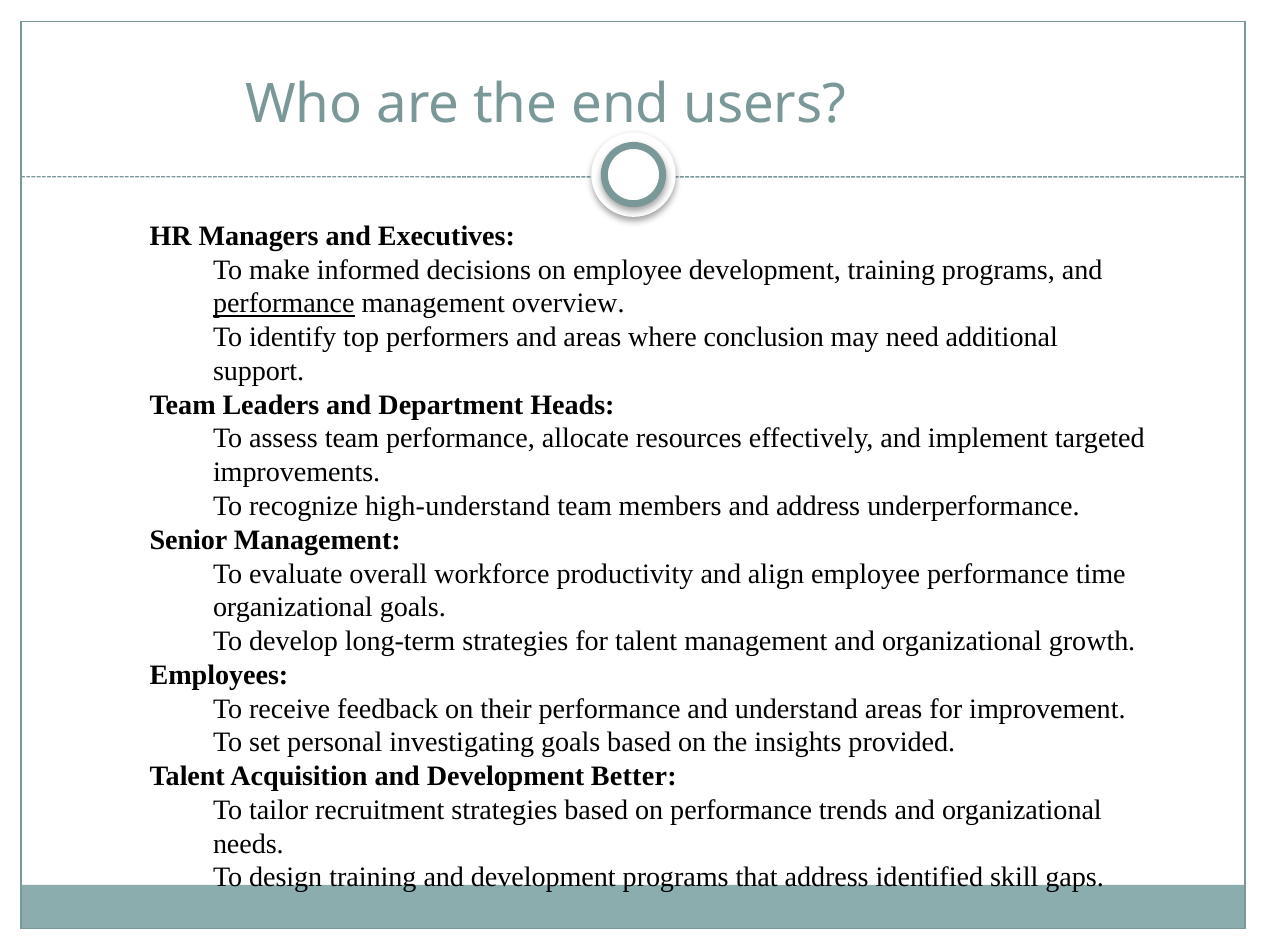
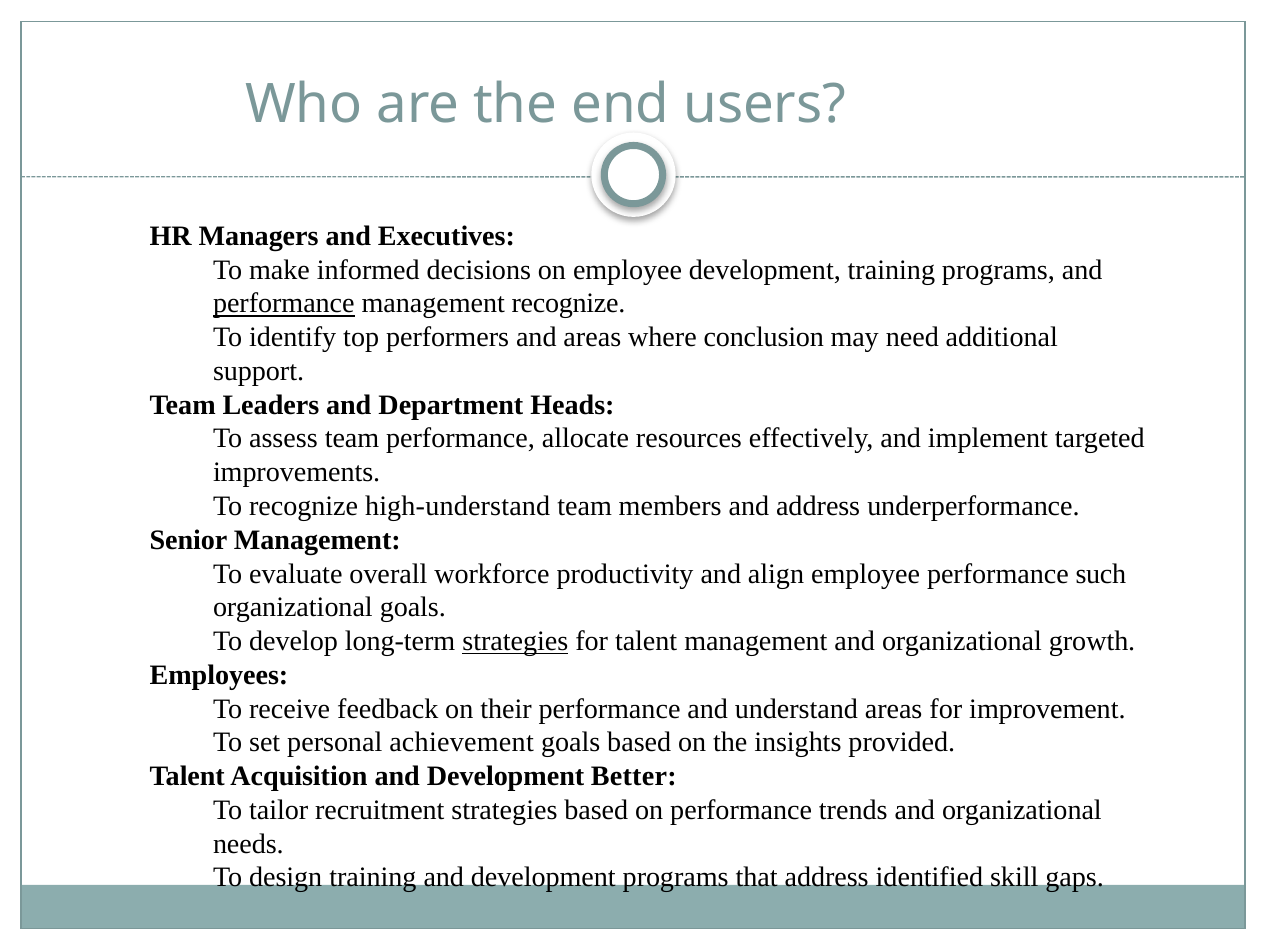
management overview: overview -> recognize
time: time -> such
strategies at (515, 641) underline: none -> present
investigating: investigating -> achievement
